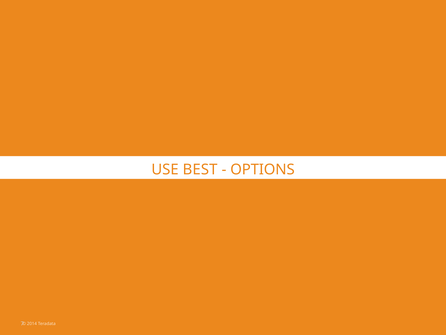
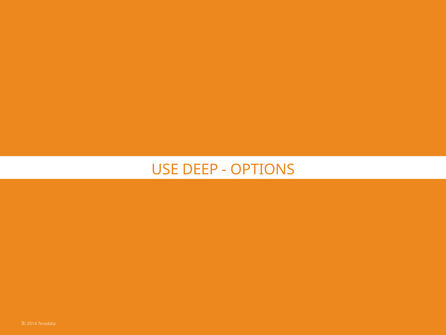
BEST: BEST -> DEEP
